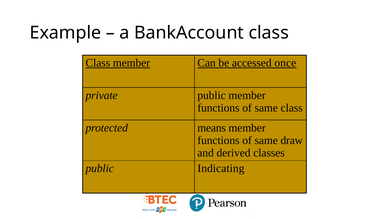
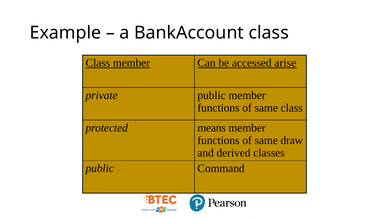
once: once -> arise
Indicating: Indicating -> Command
